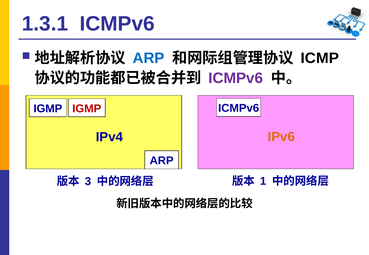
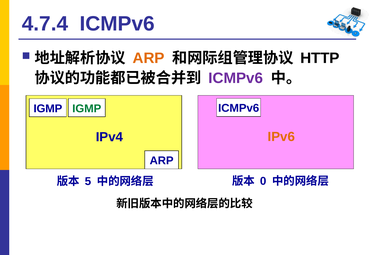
1.3.1: 1.3.1 -> 4.7.4
ARP at (149, 58) colour: blue -> orange
ICMP: ICMP -> HTTP
IGMP at (87, 109) colour: red -> green
1: 1 -> 0
3: 3 -> 5
